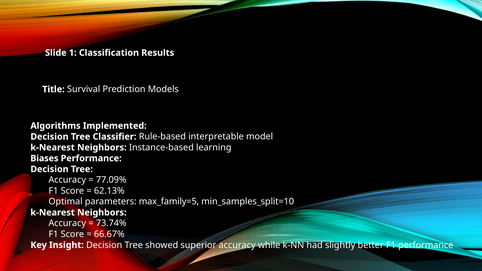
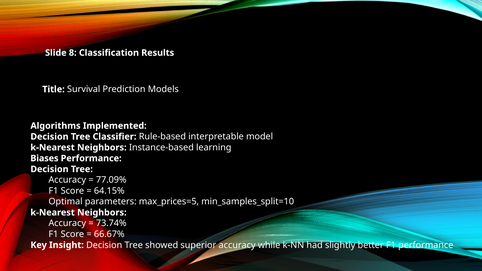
1: 1 -> 8
62.13%: 62.13% -> 64.15%
max_family=5: max_family=5 -> max_prices=5
